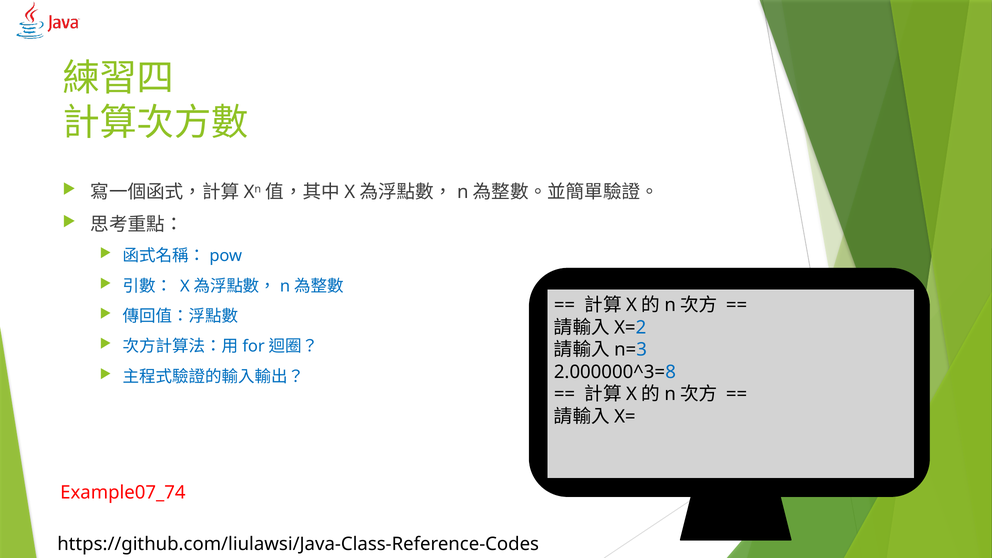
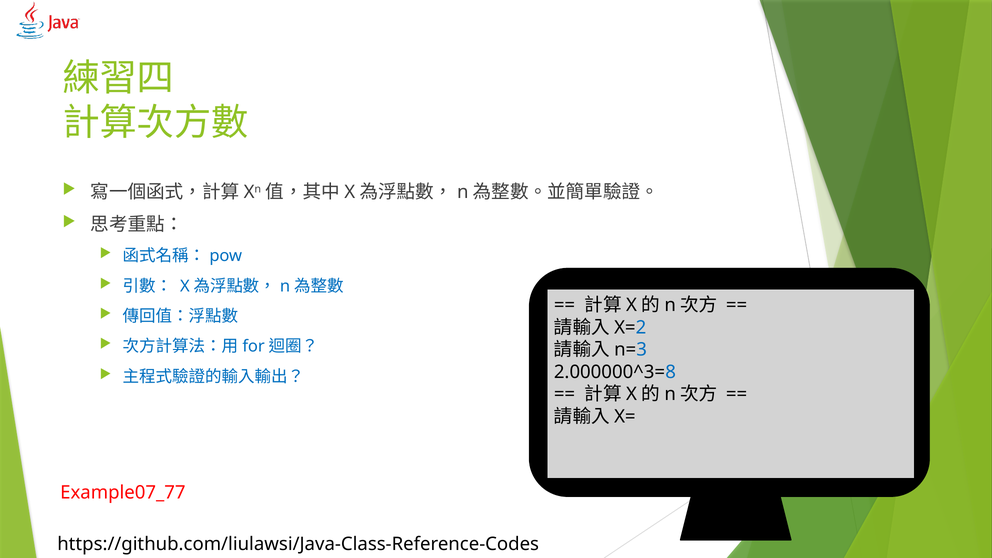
Example07_74: Example07_74 -> Example07_77
